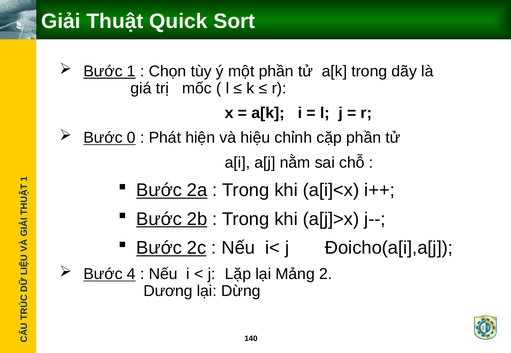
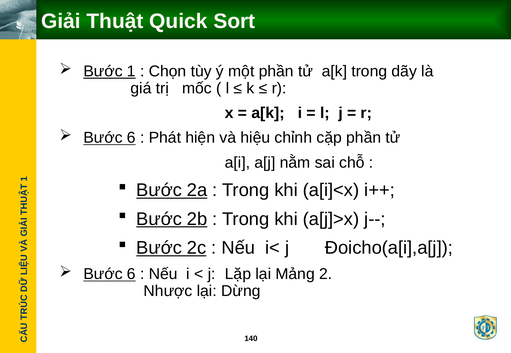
0 at (131, 138): 0 -> 6
4 at (131, 275): 4 -> 6
Dương: Dương -> Nhược
